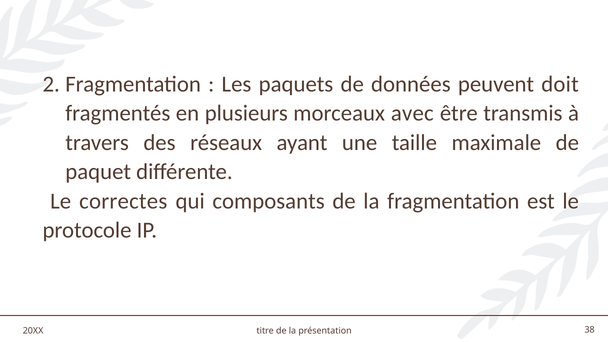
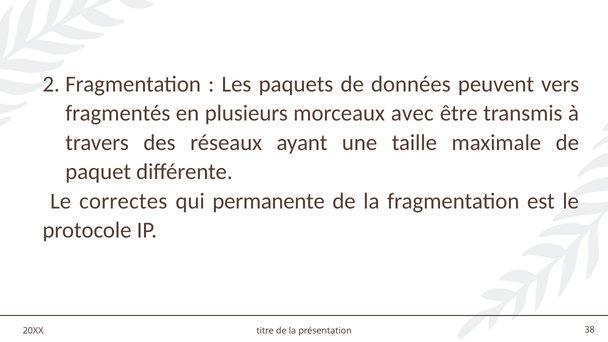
doit: doit -> vers
composants: composants -> permanente
